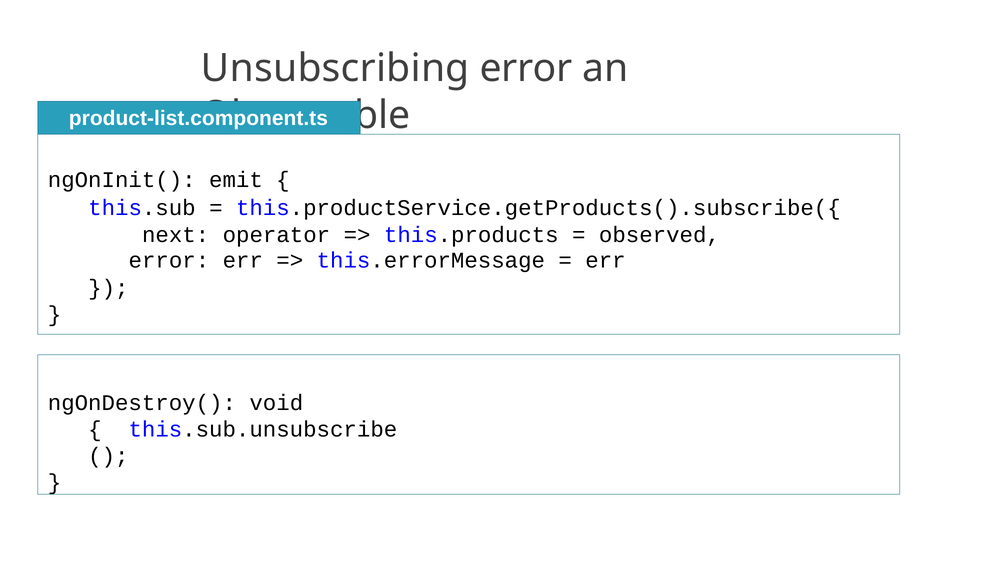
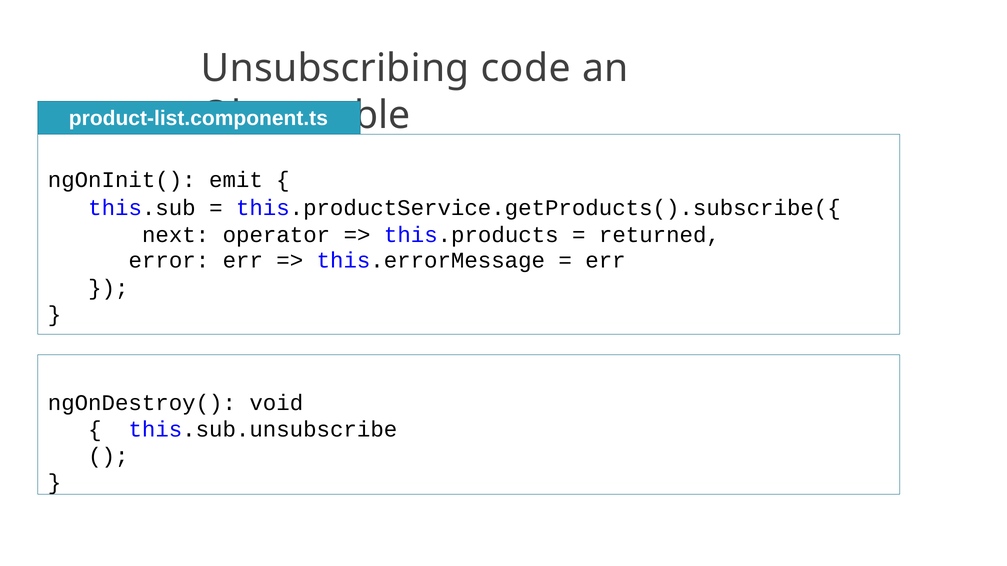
Unsubscribing error: error -> code
observed: observed -> returned
